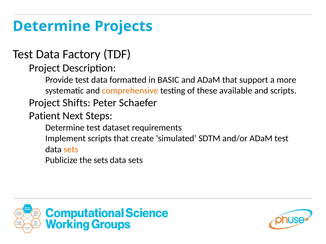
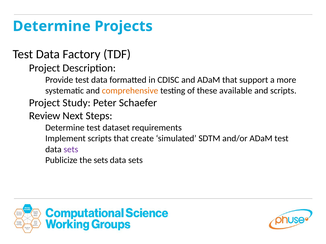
BASIC: BASIC -> CDISC
Shifts: Shifts -> Study
Patient: Patient -> Review
sets at (71, 150) colour: orange -> purple
